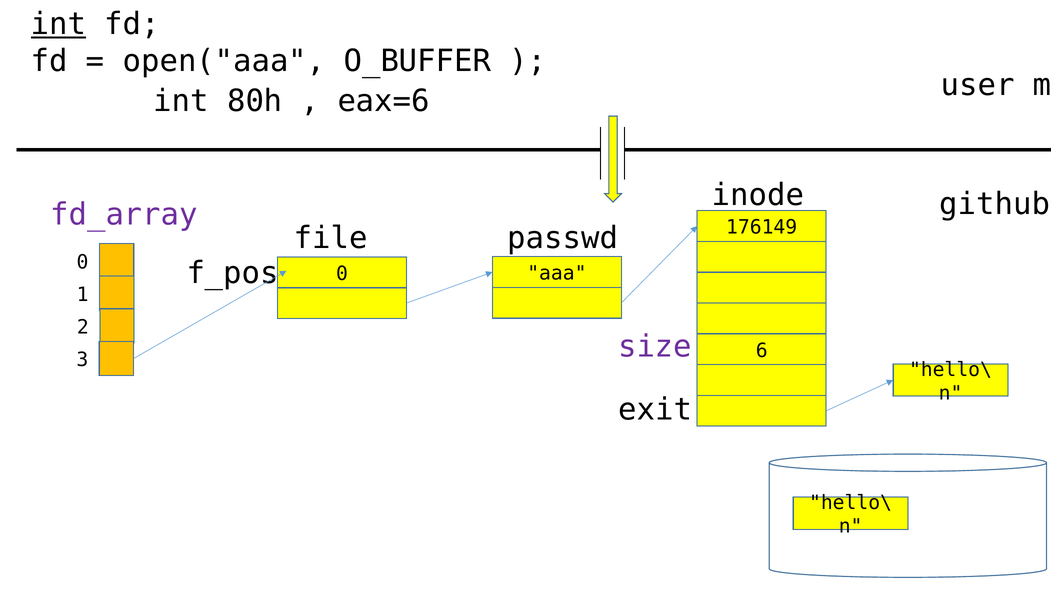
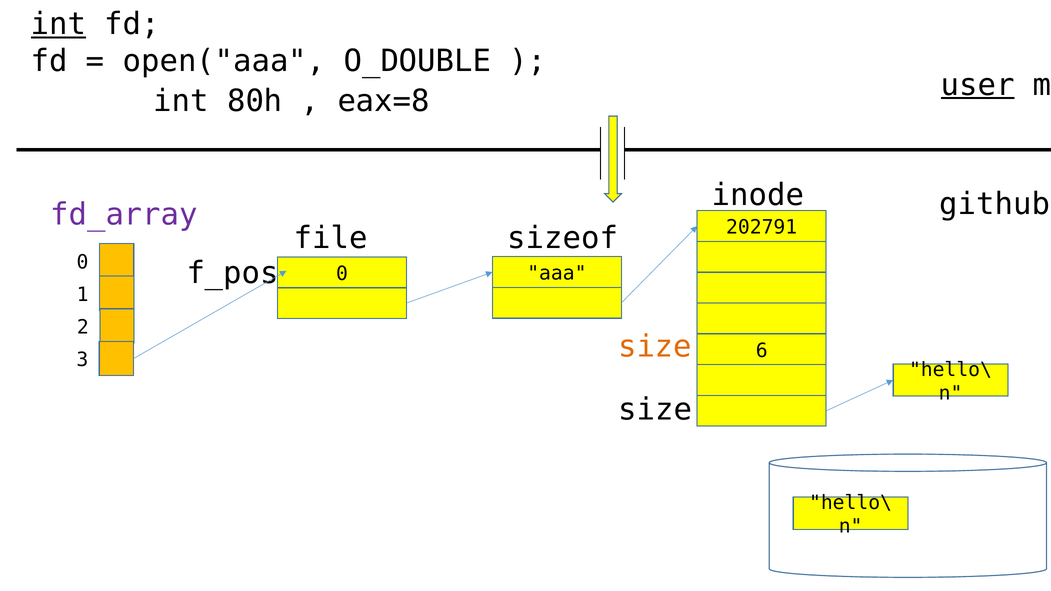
O_BUFFER: O_BUFFER -> O_DOUBLE
user underline: none -> present
eax=6: eax=6 -> eax=8
176149: 176149 -> 202791
passwd: passwd -> sizeof
size at (655, 347) colour: purple -> orange
exit at (655, 410): exit -> size
